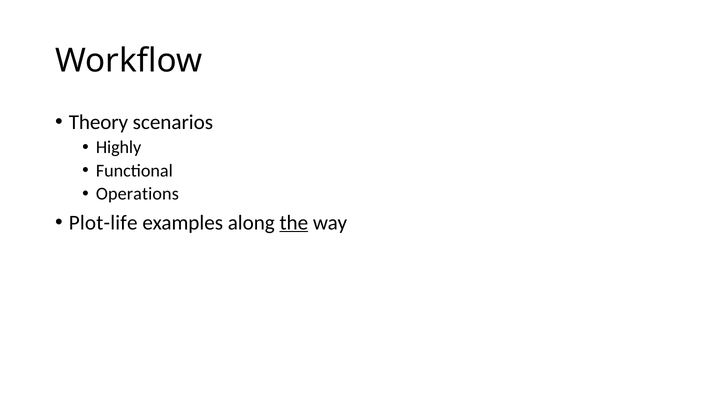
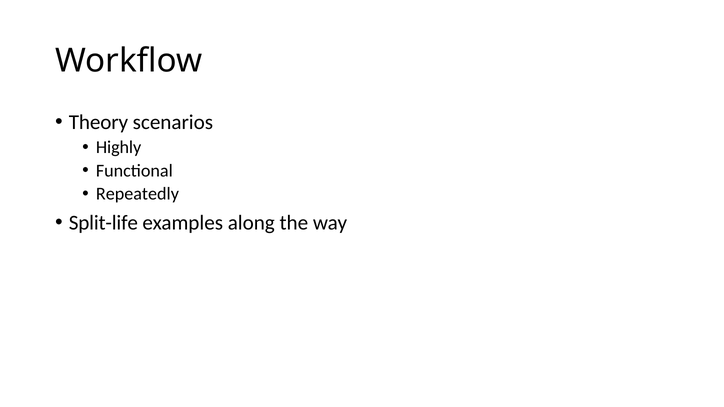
Operations: Operations -> Repeatedly
Plot-life: Plot-life -> Split-life
the underline: present -> none
